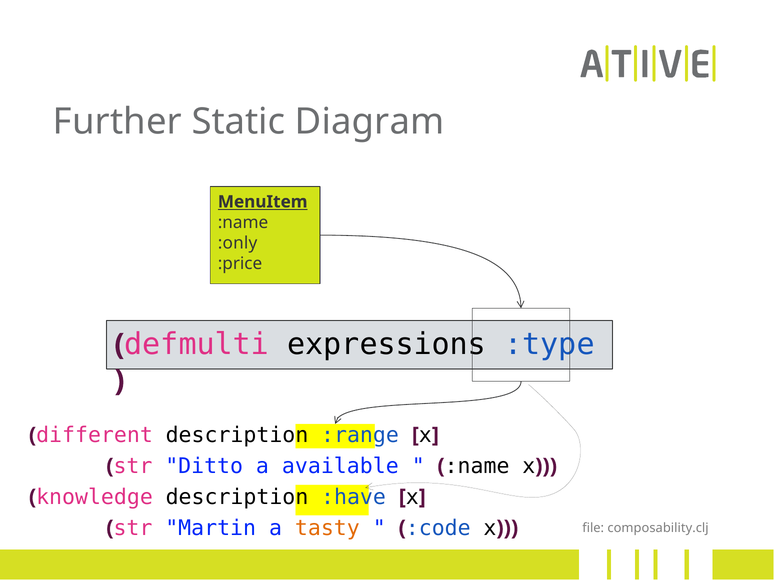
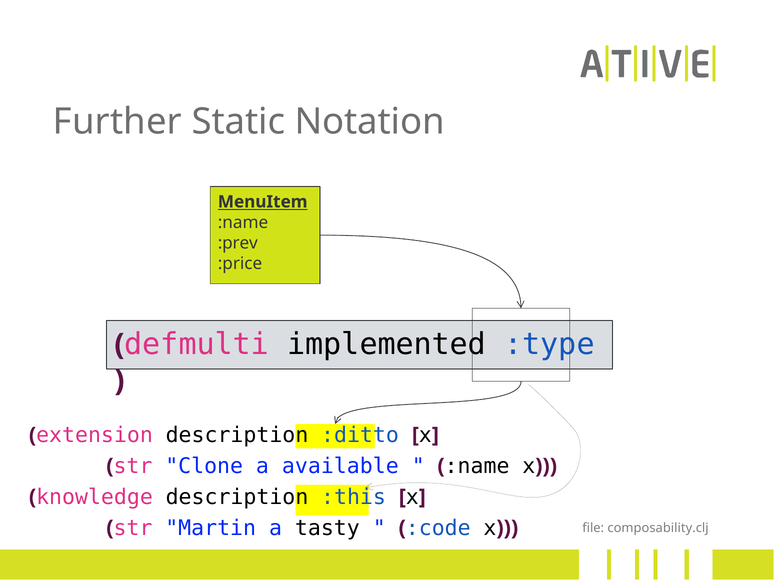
Diagram: Diagram -> Notation
:only: :only -> :prev
expressions: expressions -> implemented
different: different -> extension
:range: :range -> :ditto
Ditto: Ditto -> Clone
:have: :have -> :this
tasty colour: orange -> black
